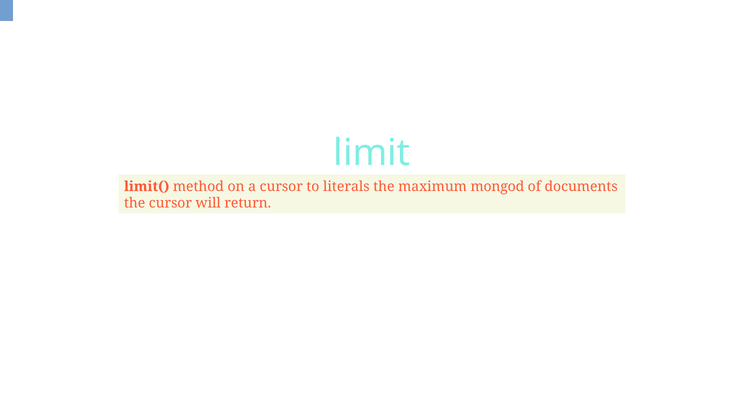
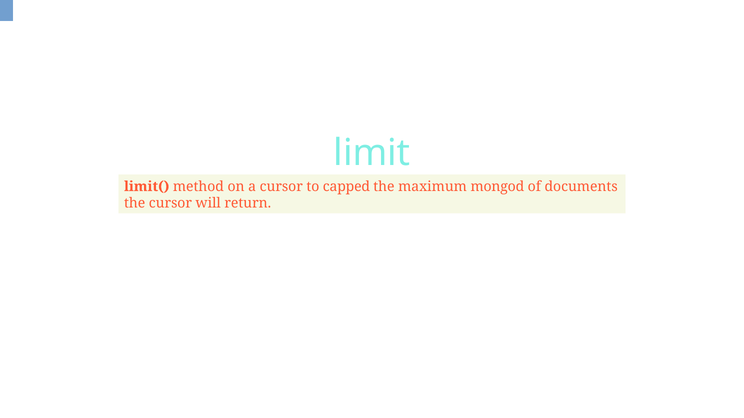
literals: literals -> capped
